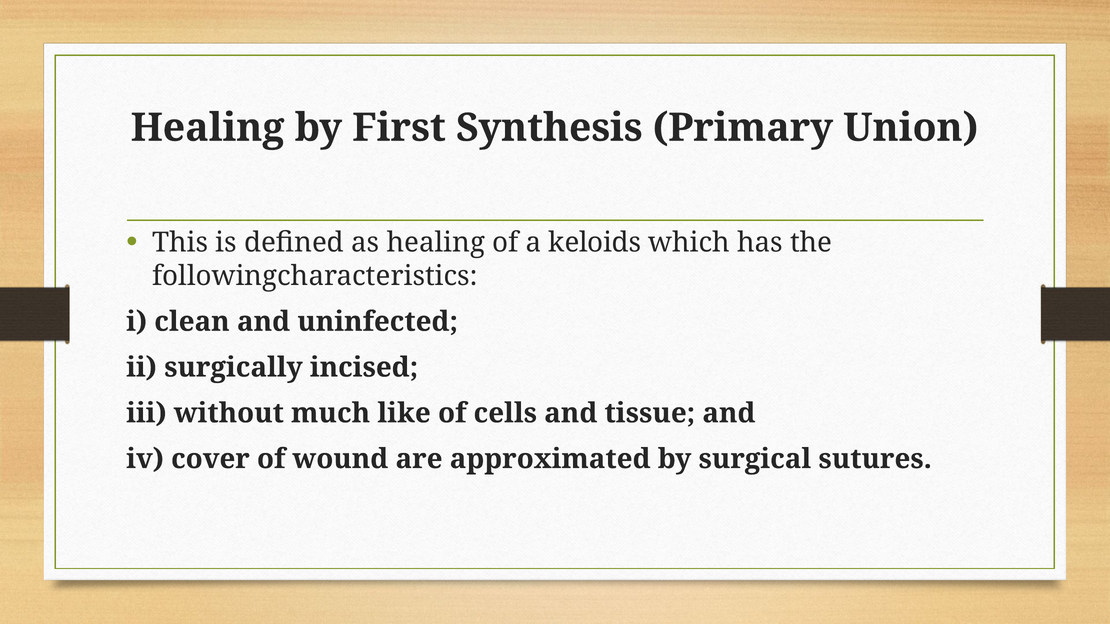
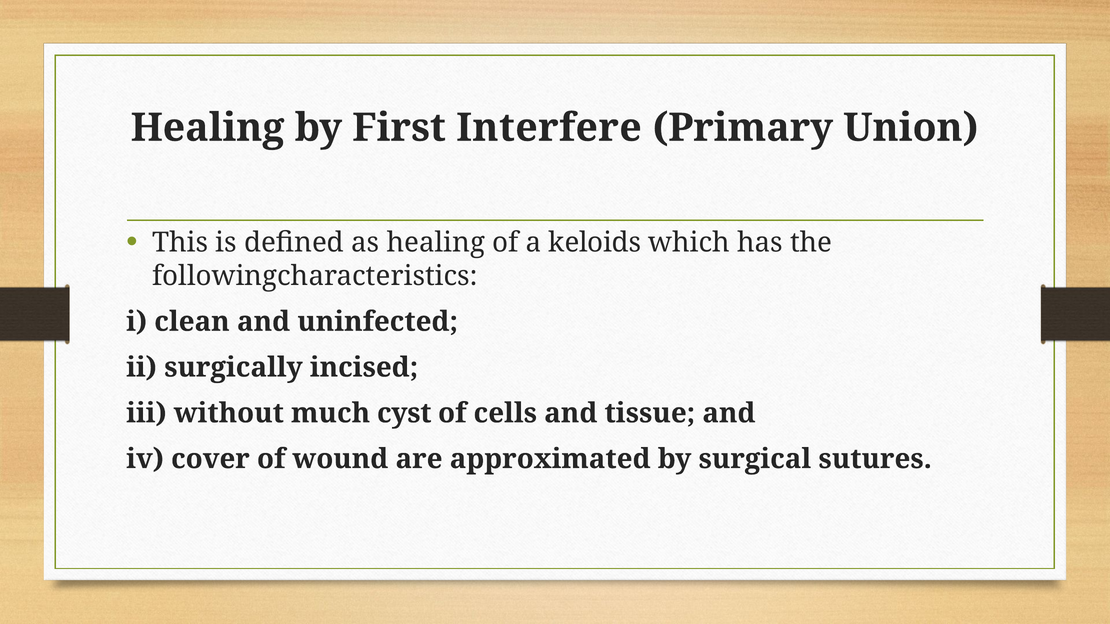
Synthesis: Synthesis -> Interfere
like: like -> cyst
